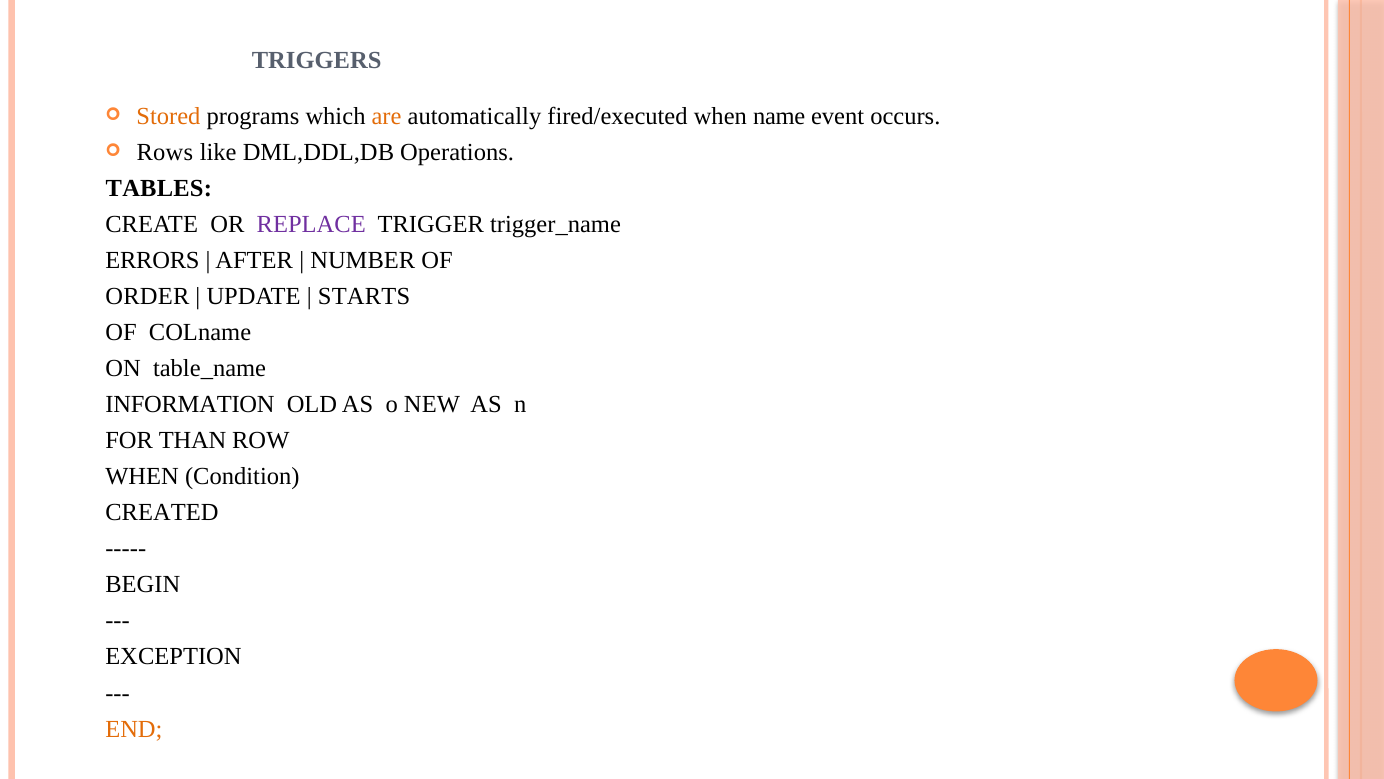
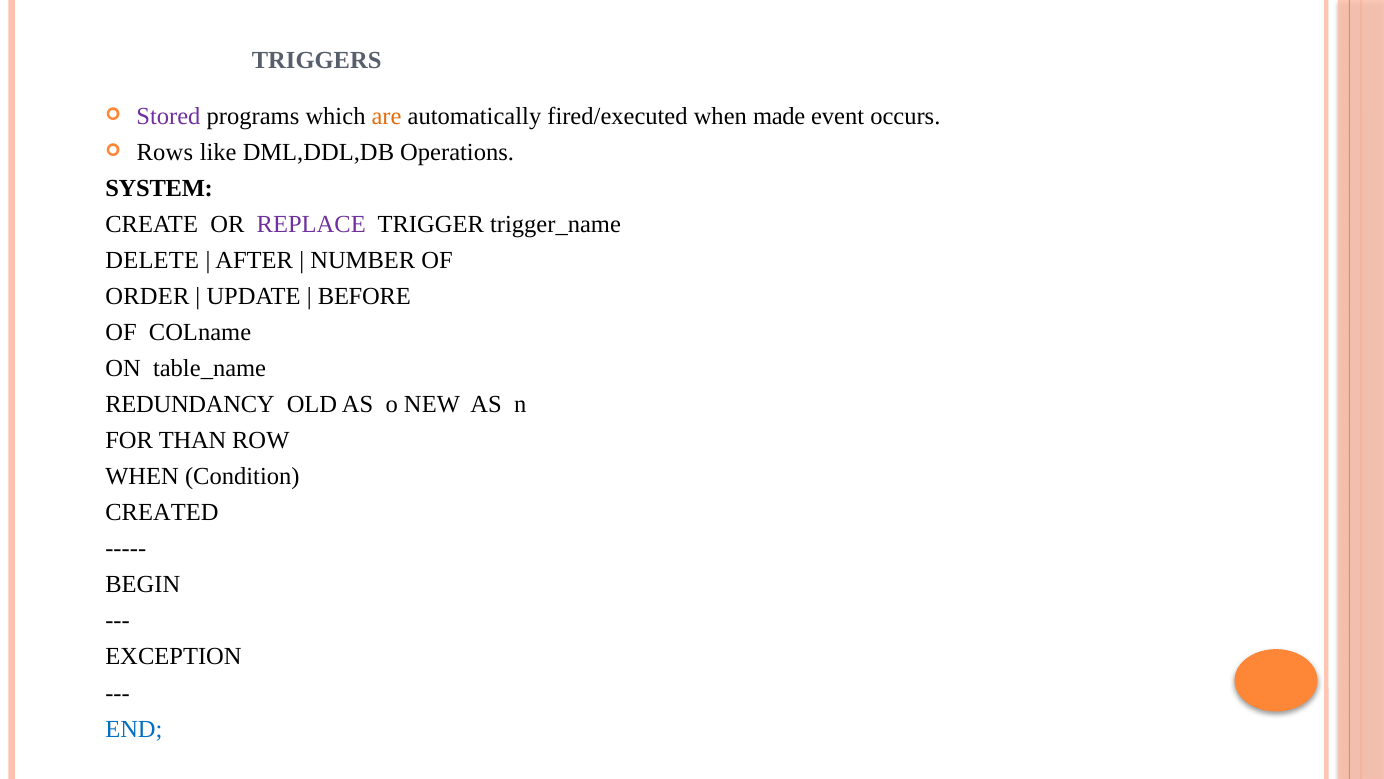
Stored colour: orange -> purple
name: name -> made
TABLES: TABLES -> SYSTEM
ERRORS: ERRORS -> DELETE
STARTS: STARTS -> BEFORE
INFORMATION: INFORMATION -> REDUNDANCY
END colour: orange -> blue
